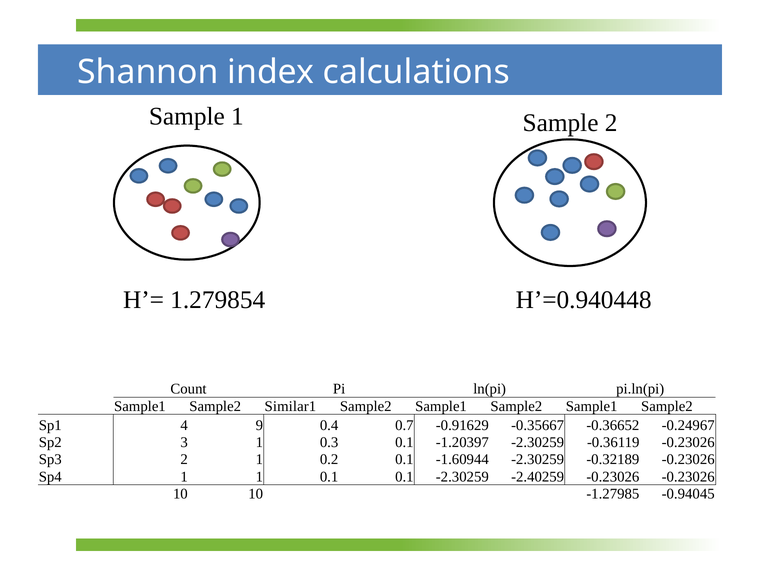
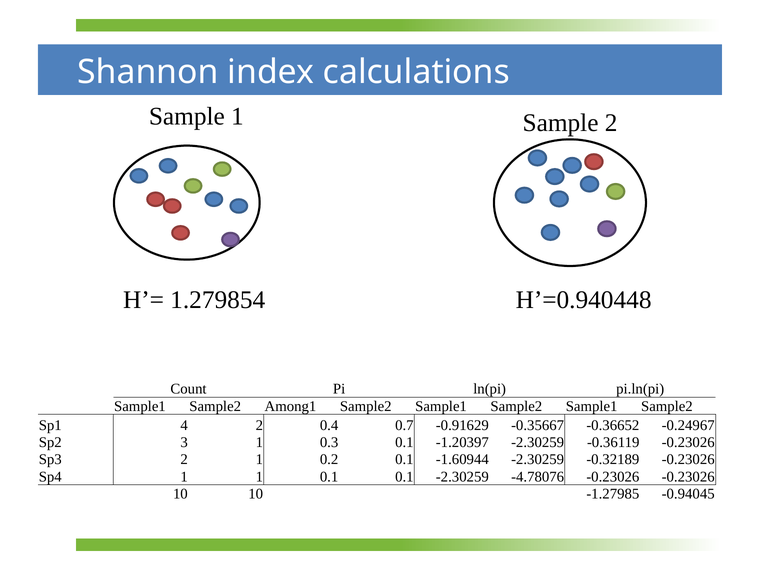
Similar1: Similar1 -> Among1
4 9: 9 -> 2
-2.40259: -2.40259 -> -4.78076
